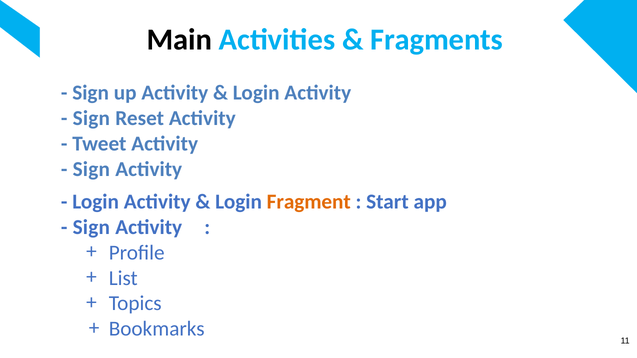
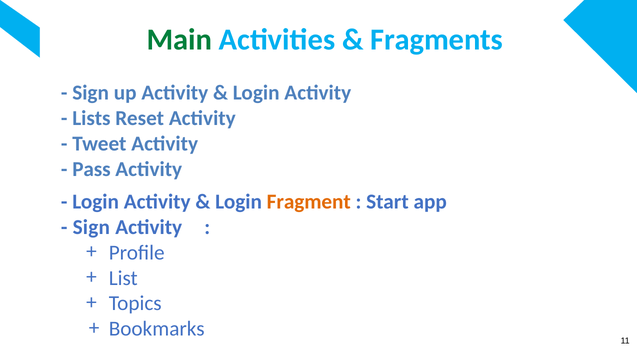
Main colour: black -> green
Sign at (91, 119): Sign -> Lists
Sign at (91, 170): Sign -> Pass
